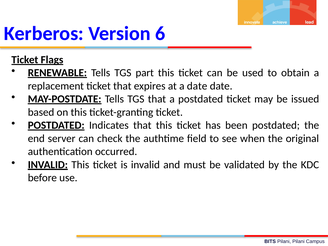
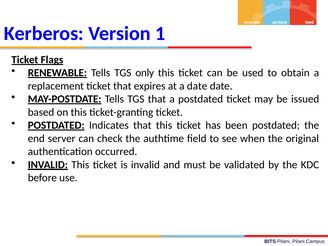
6: 6 -> 1
part: part -> only
